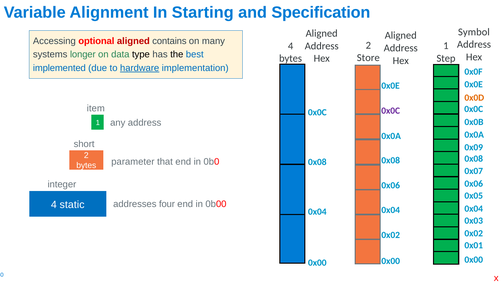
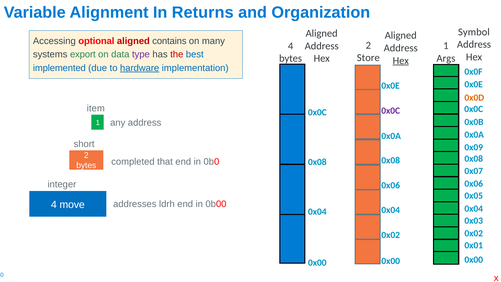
Starting: Starting -> Returns
Specification: Specification -> Organization
longer: longer -> export
type colour: black -> purple
the colour: black -> red
Step: Step -> Args
Hex at (401, 61) underline: none -> present
parameter: parameter -> completed
four: four -> ldrh
static: static -> move
